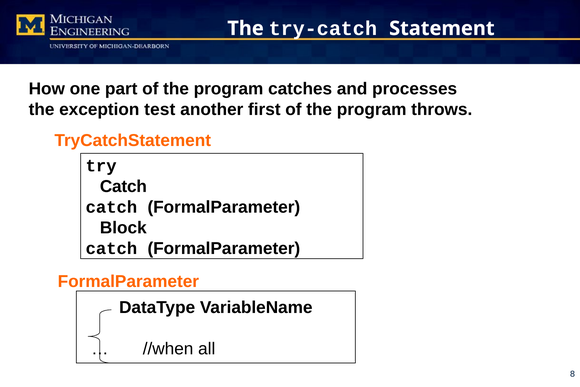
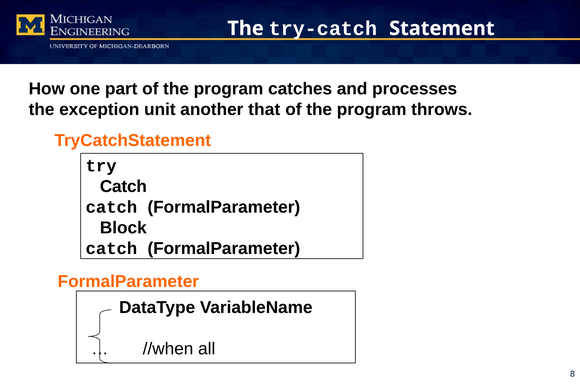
test: test -> unit
first: first -> that
